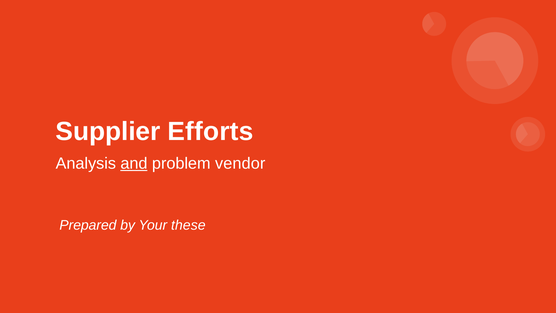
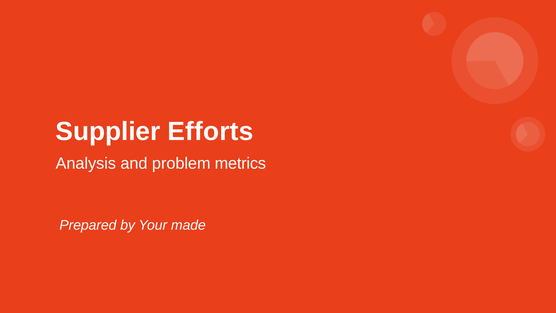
and underline: present -> none
vendor: vendor -> metrics
these: these -> made
